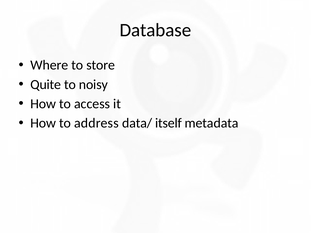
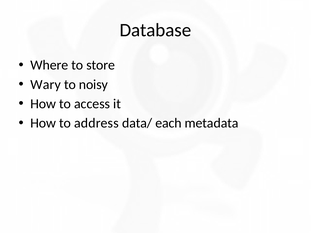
Quite: Quite -> Wary
itself: itself -> each
